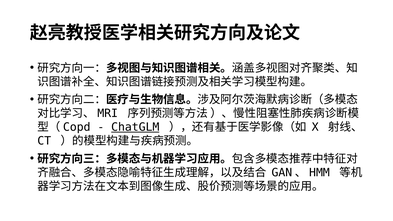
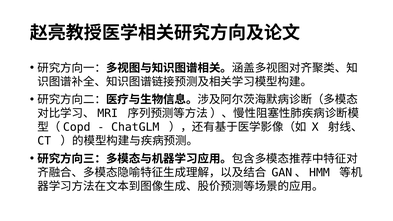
ChatGLM underline: present -> none
